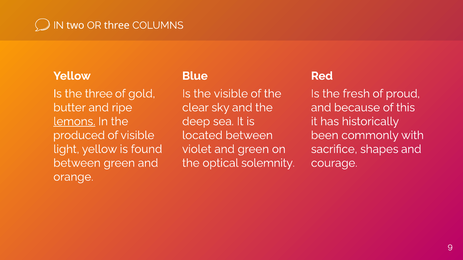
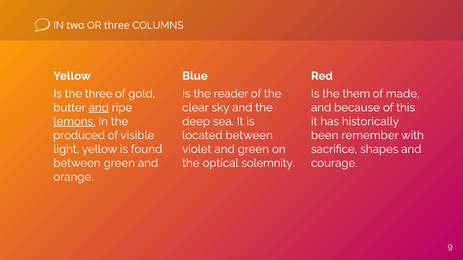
the visible: visible -> reader
fresh: fresh -> them
proud: proud -> made
and at (99, 108) underline: none -> present
commonly: commonly -> remember
